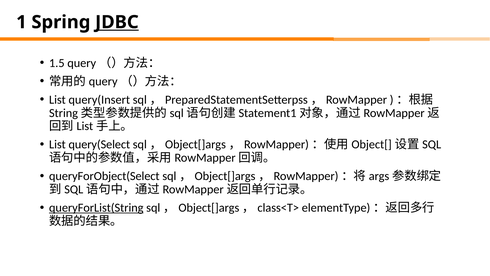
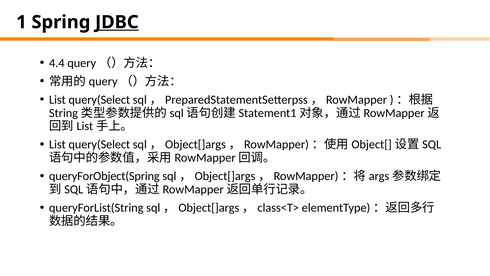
1.5: 1.5 -> 4.4
query(Insert at (99, 100): query(Insert -> query(Select
queryForObject(Select: queryForObject(Select -> queryForObject(Spring
queryForList(String underline: present -> none
